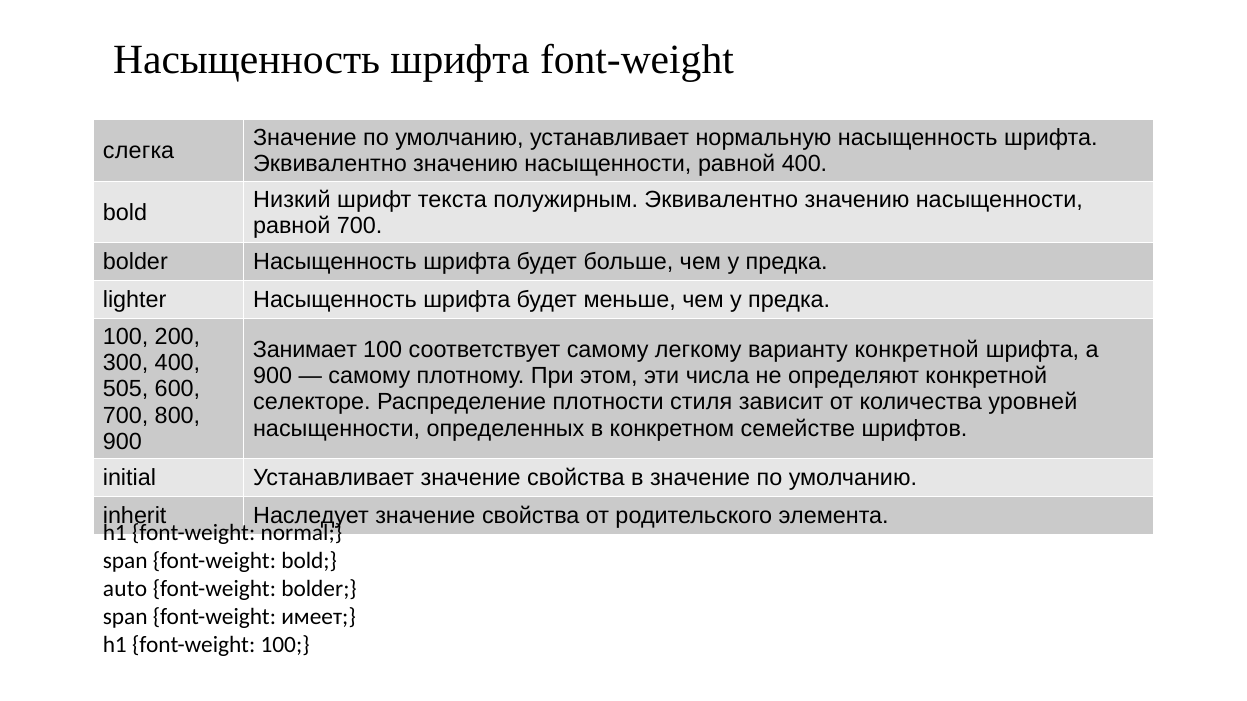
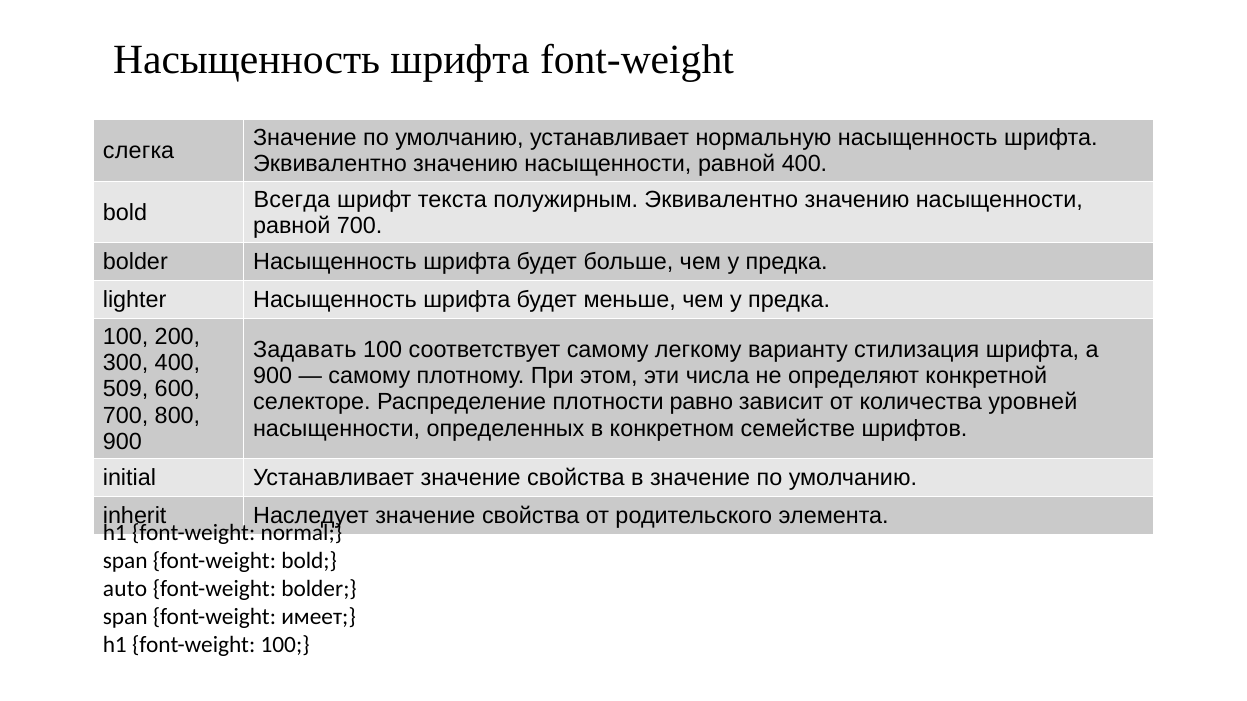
Низкий: Низкий -> Всегда
Занимает: Занимает -> Задавать
варианту конкретной: конкретной -> стилизация
505: 505 -> 509
стиля: стиля -> равно
